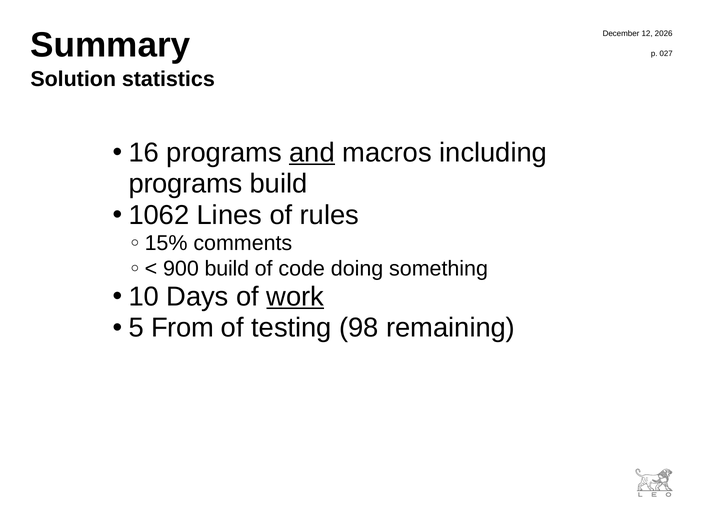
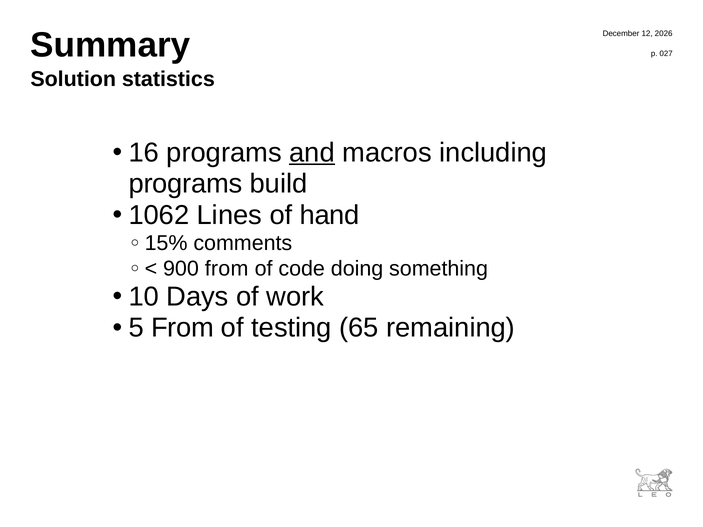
rules: rules -> hand
900 build: build -> from
work underline: present -> none
98: 98 -> 65
